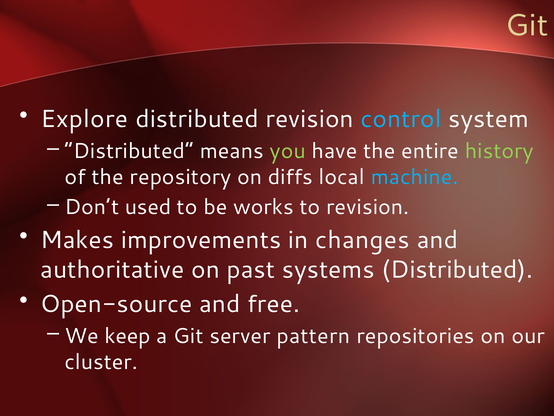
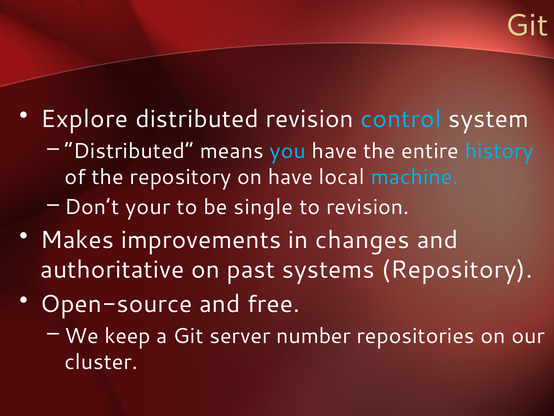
you colour: light green -> light blue
history colour: light green -> light blue
on diffs: diffs -> have
used: used -> your
works: works -> single
systems Distributed: Distributed -> Repository
pattern: pattern -> number
